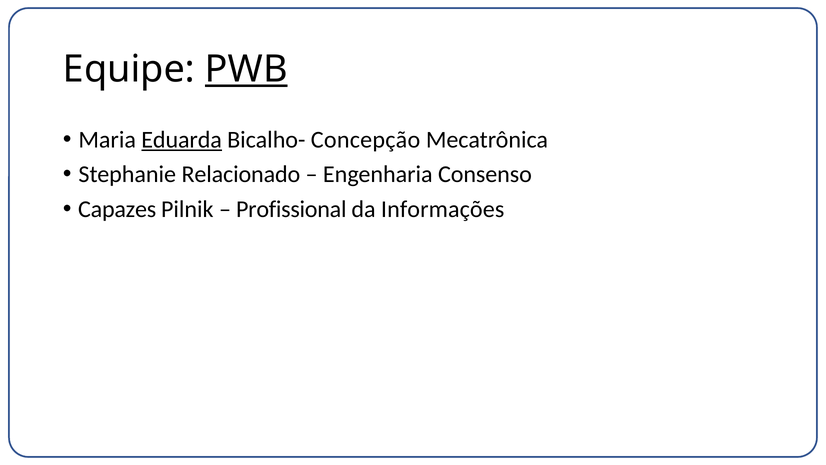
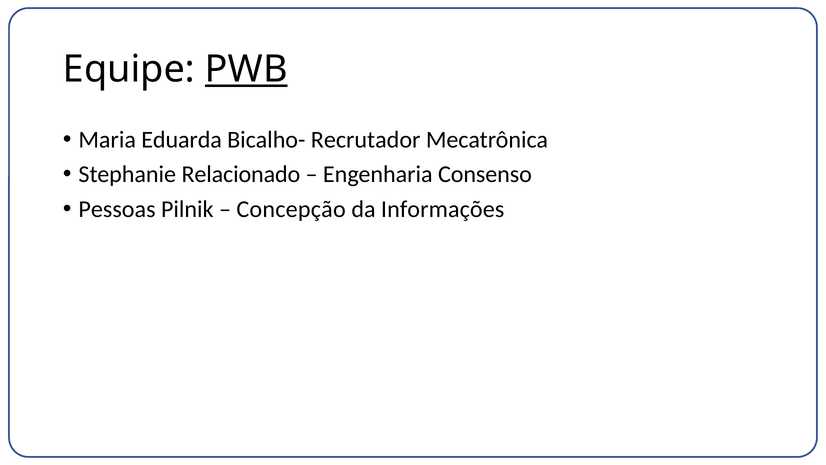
Eduarda underline: present -> none
Concepção: Concepção -> Recrutador
Capazes: Capazes -> Pessoas
Profissional: Profissional -> Concepção
